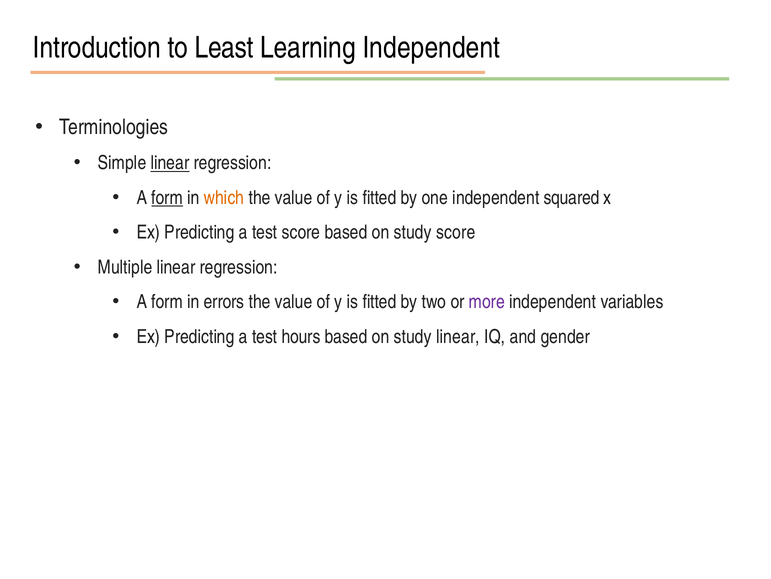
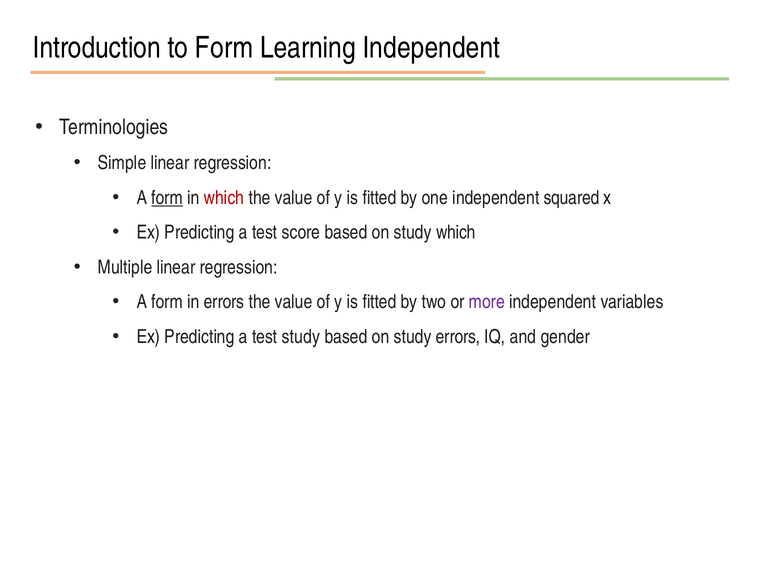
to Least: Least -> Form
linear at (170, 163) underline: present -> none
which at (224, 198) colour: orange -> red
study score: score -> which
test hours: hours -> study
study linear: linear -> errors
